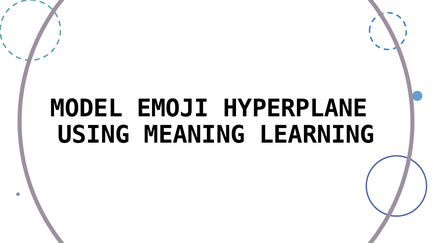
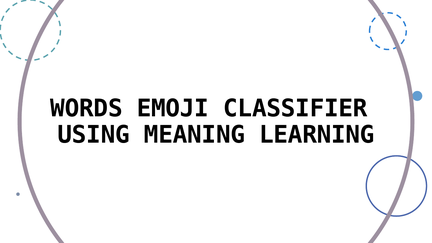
MODEL: MODEL -> WORDS
HYPERPLANE: HYPERPLANE -> CLASSIFIER
